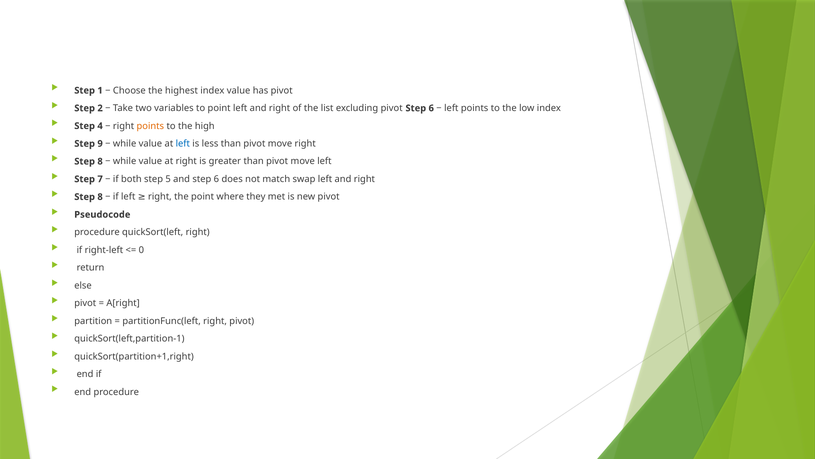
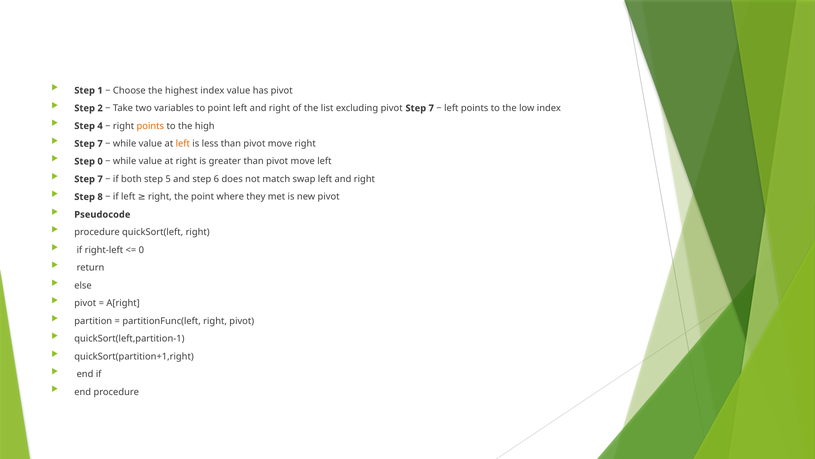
pivot Step 6: 6 -> 7
9 at (100, 143): 9 -> 7
left at (183, 143) colour: blue -> orange
8 at (100, 161): 8 -> 0
